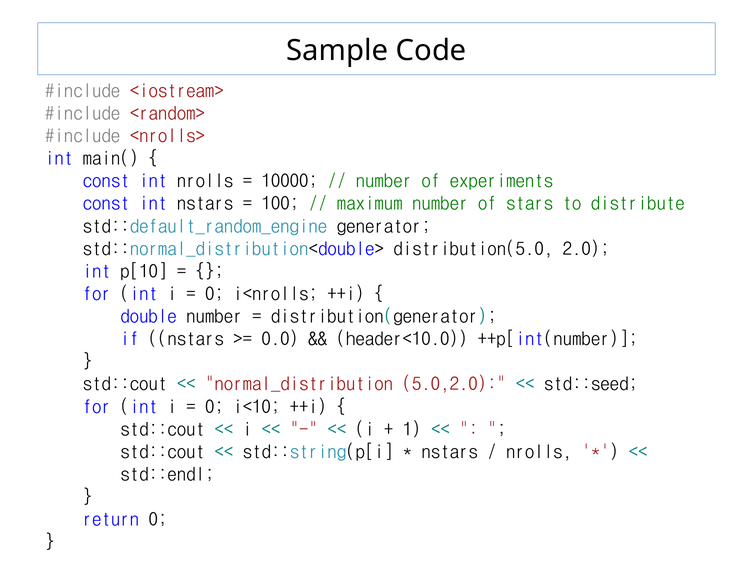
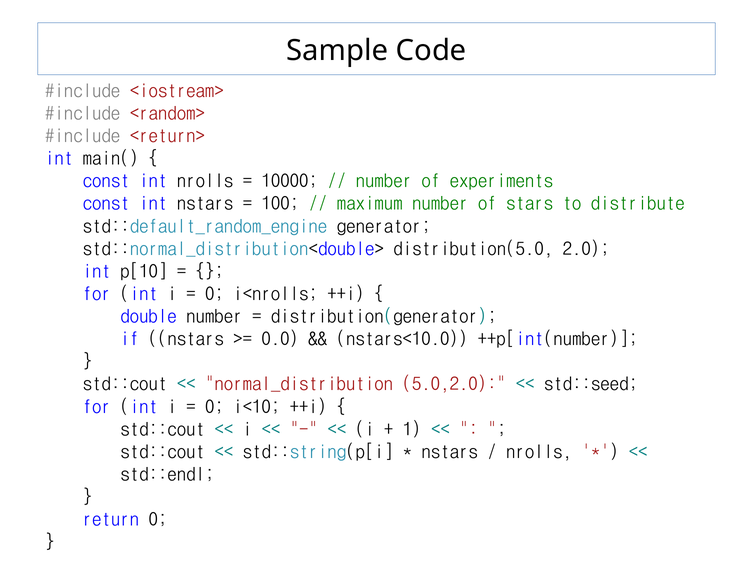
<nrolls>: <nrolls> -> <return>
header<10.0: header<10.0 -> nstars<10.0
